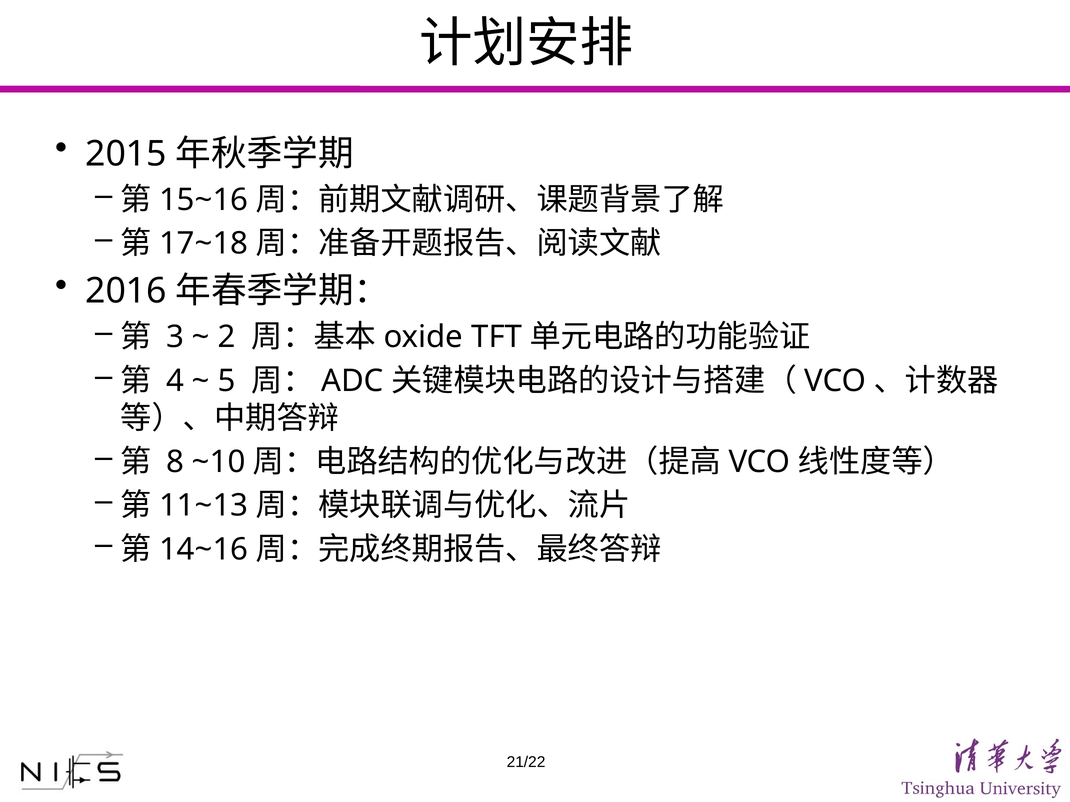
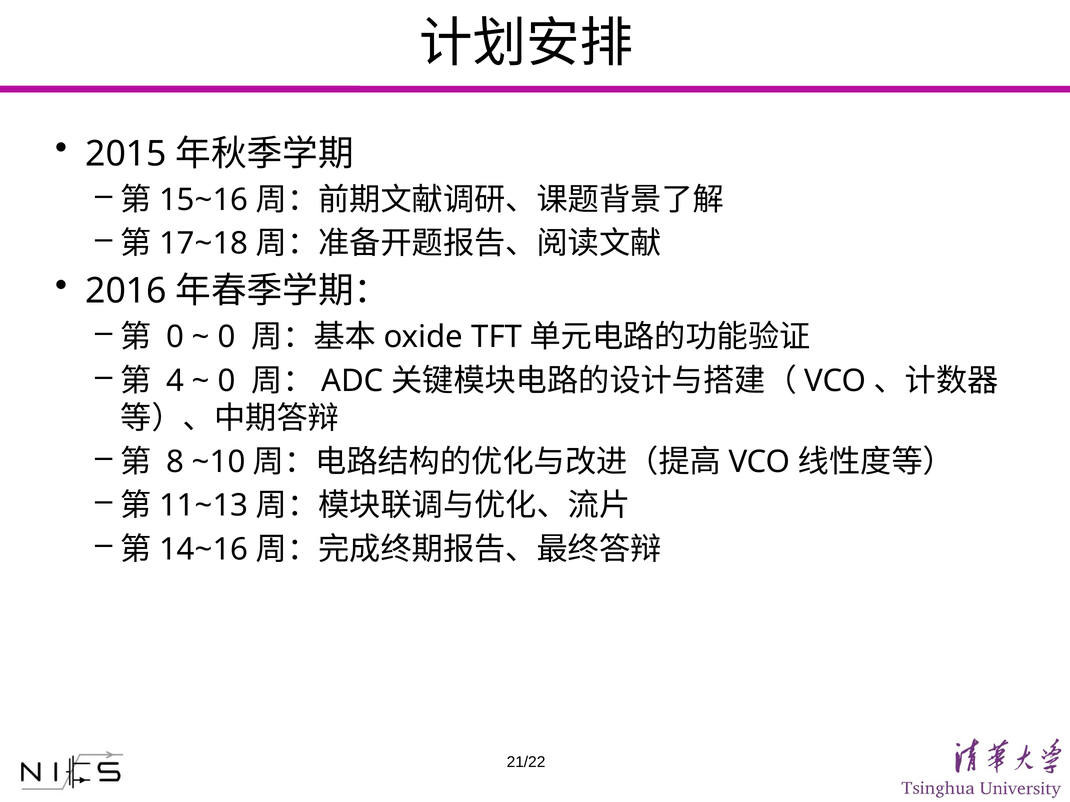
3 at (175, 337): 3 -> 0
2 at (227, 337): 2 -> 0
5 at (227, 381): 5 -> 0
